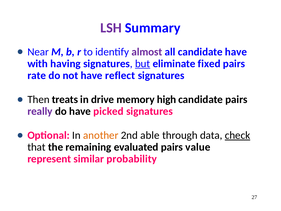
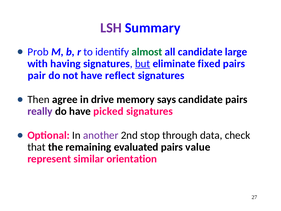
Near: Near -> Prob
almost colour: purple -> green
candidate have: have -> large
rate: rate -> pair
treats: treats -> agree
high: high -> says
another colour: orange -> purple
able: able -> stop
check underline: present -> none
probability: probability -> orientation
